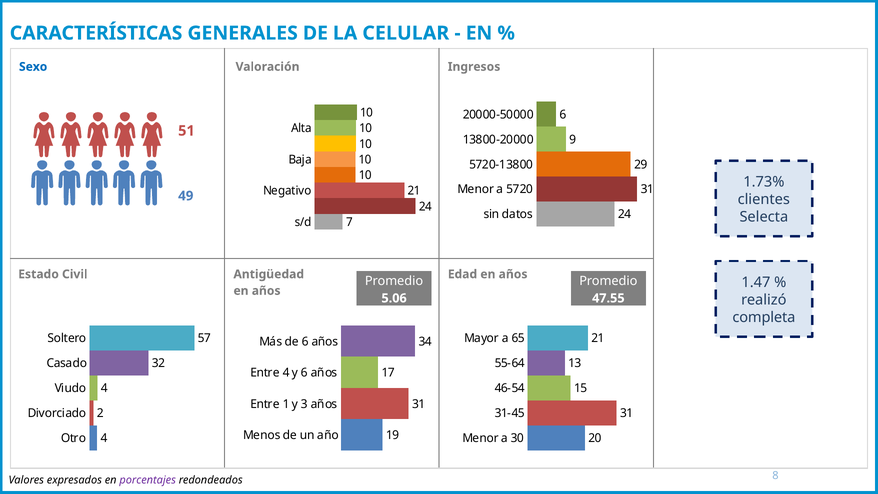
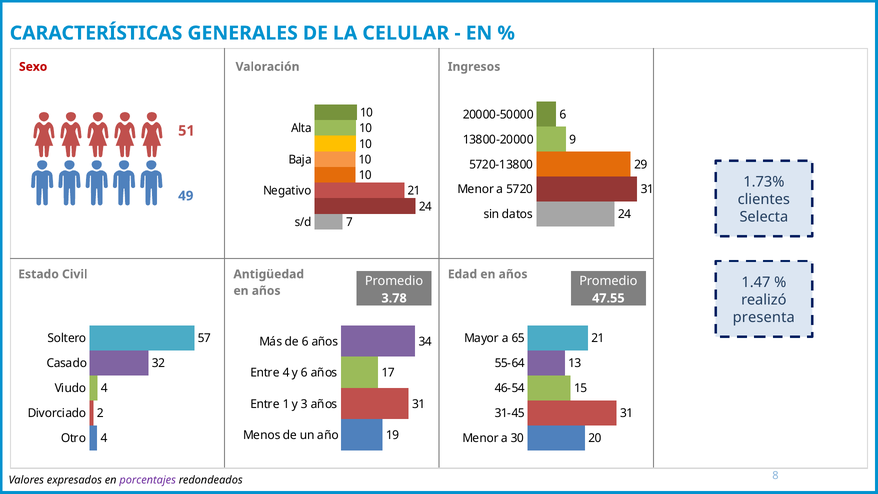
Sexo colour: blue -> red
5.06: 5.06 -> 3.78
completa: completa -> presenta
